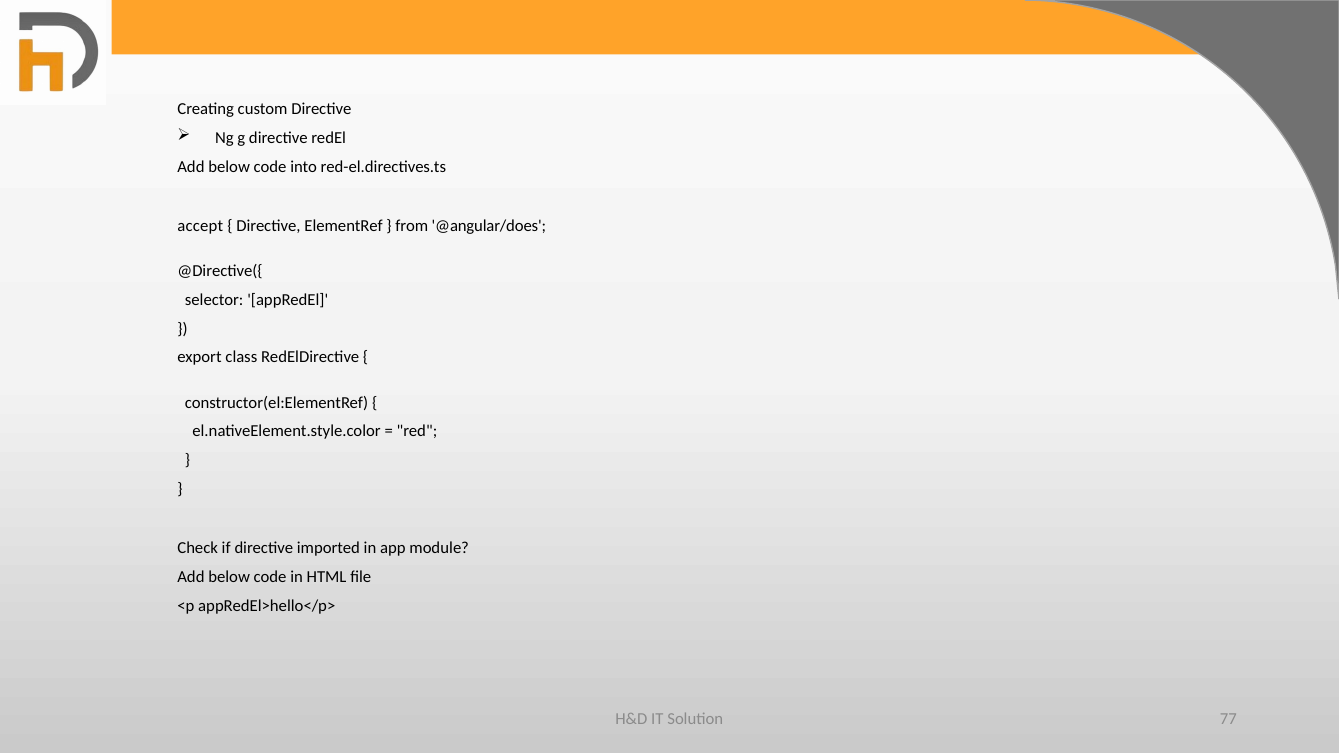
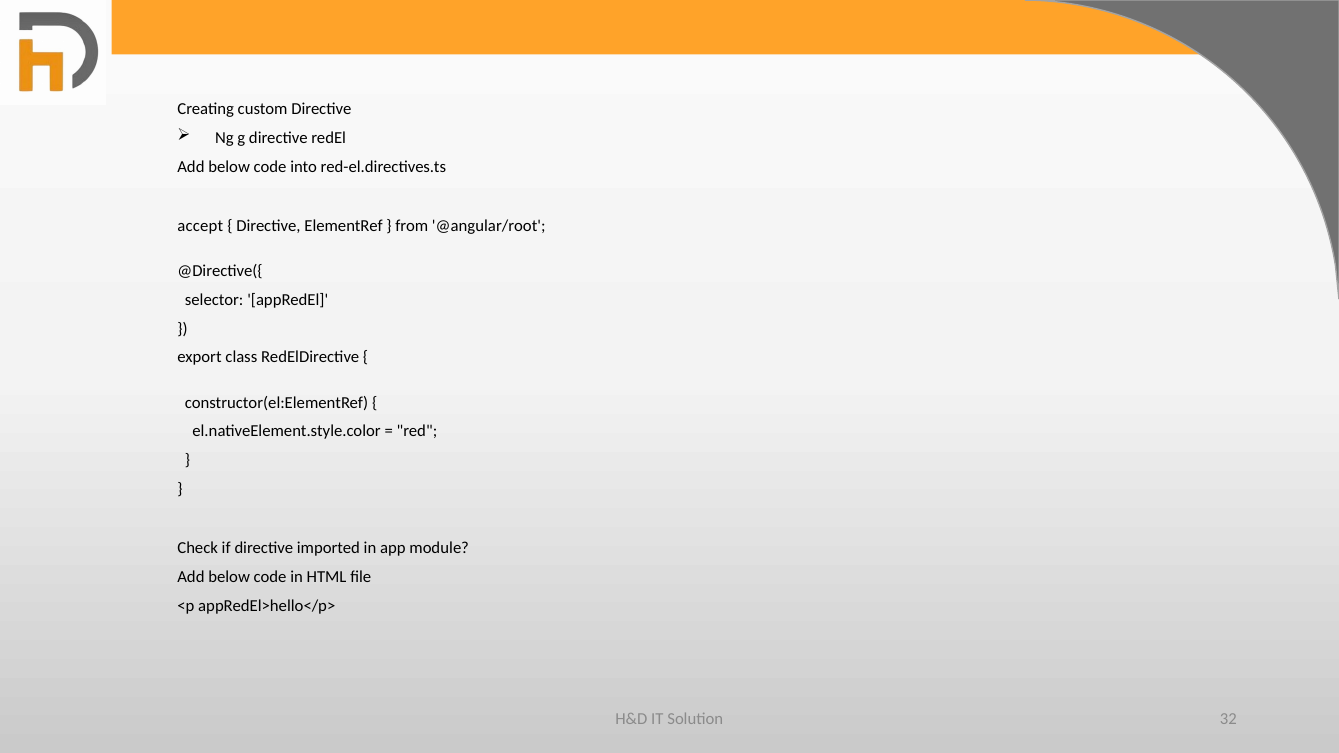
@angular/does: @angular/does -> @angular/root
77: 77 -> 32
